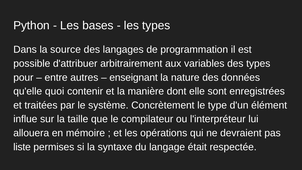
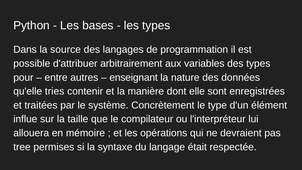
quoi: quoi -> tries
liste: liste -> tree
